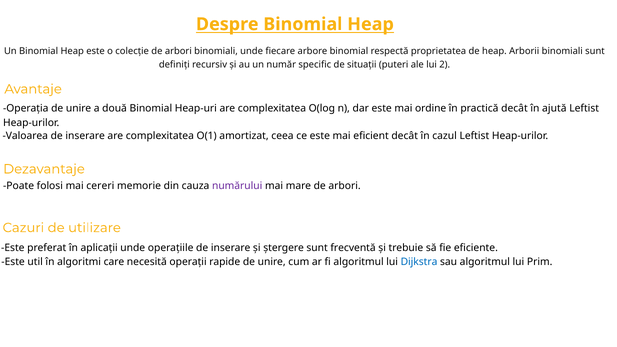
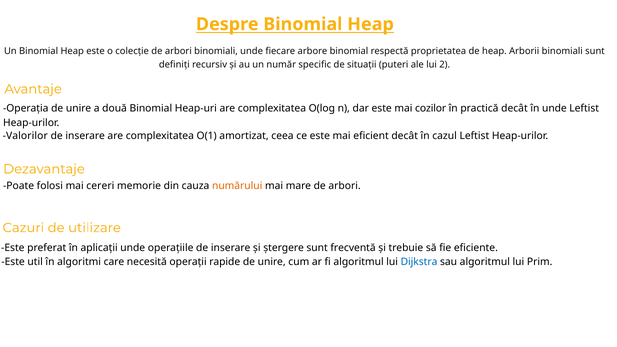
ordine: ordine -> cozilor
în ajută: ajută -> unde
Valoarea: Valoarea -> Valorilor
numărului colour: purple -> orange
